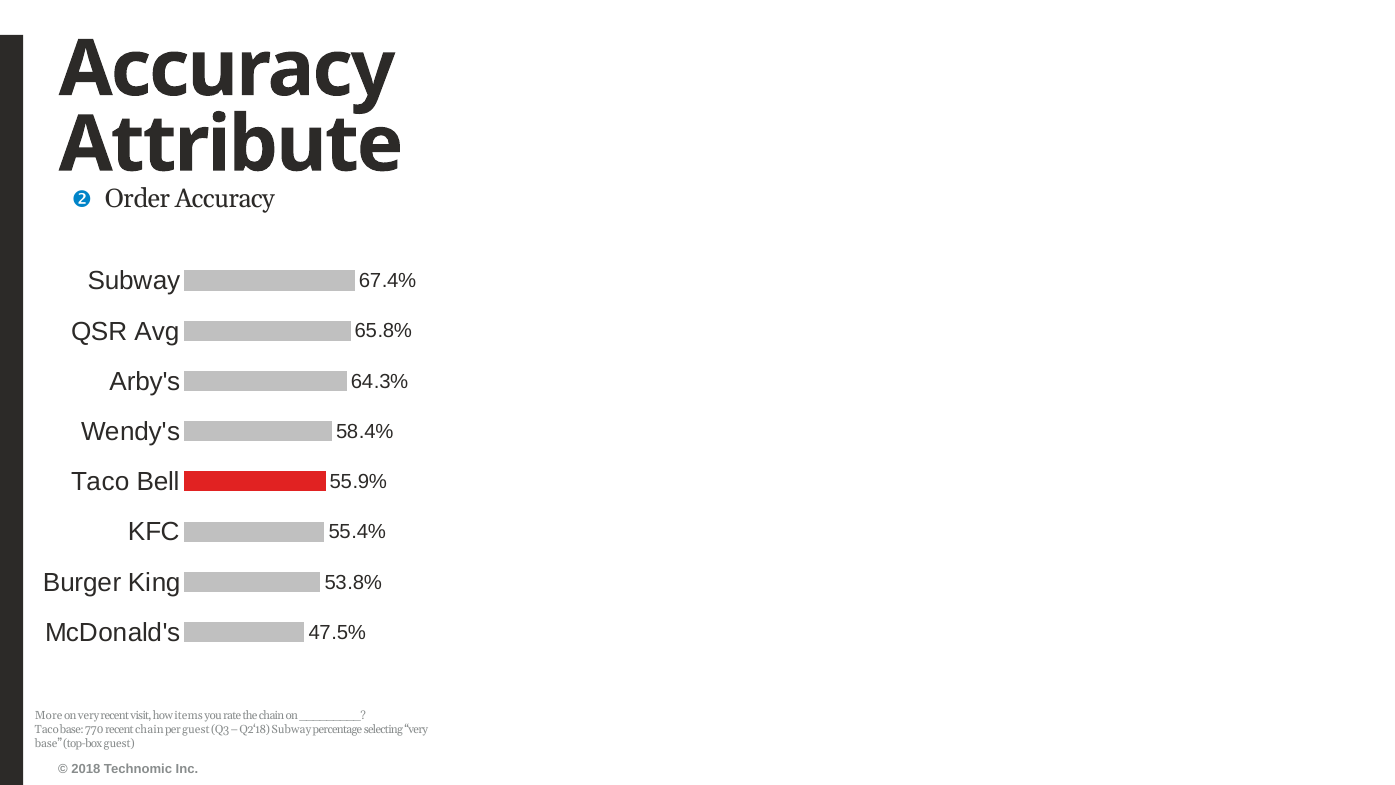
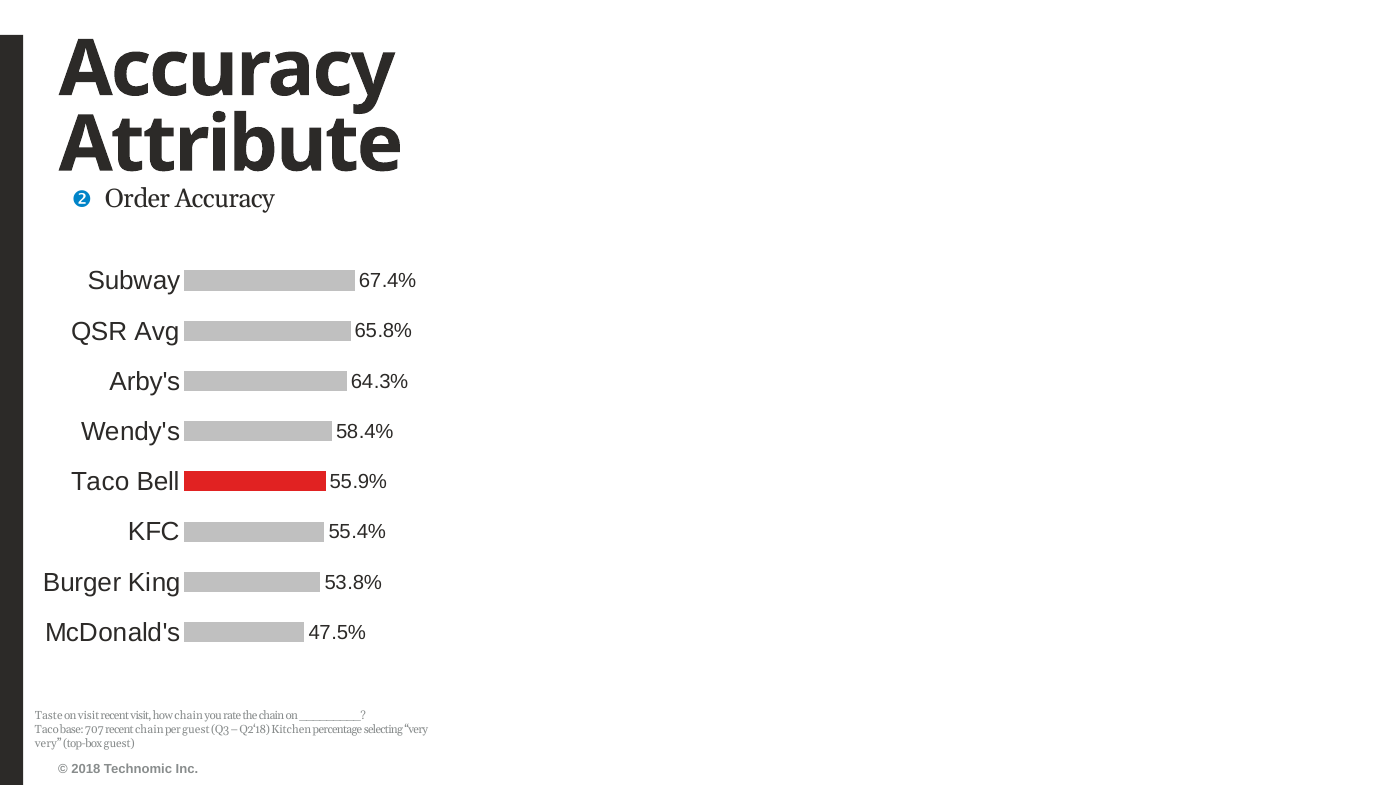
More: More -> Taste
on very: very -> visit
how items: items -> chain
770: 770 -> 707
Q2‘18 Subway: Subway -> Kitchen
base at (48, 743): base -> very
